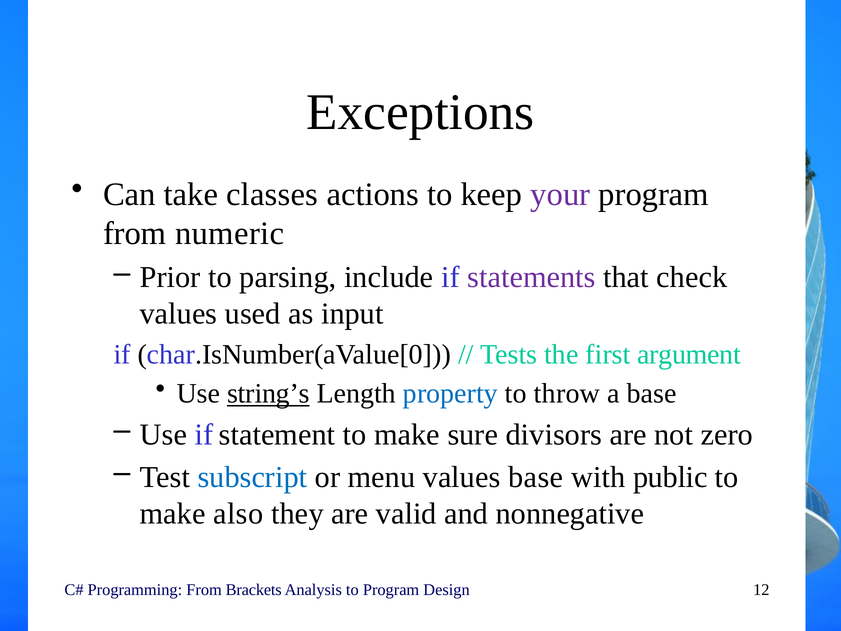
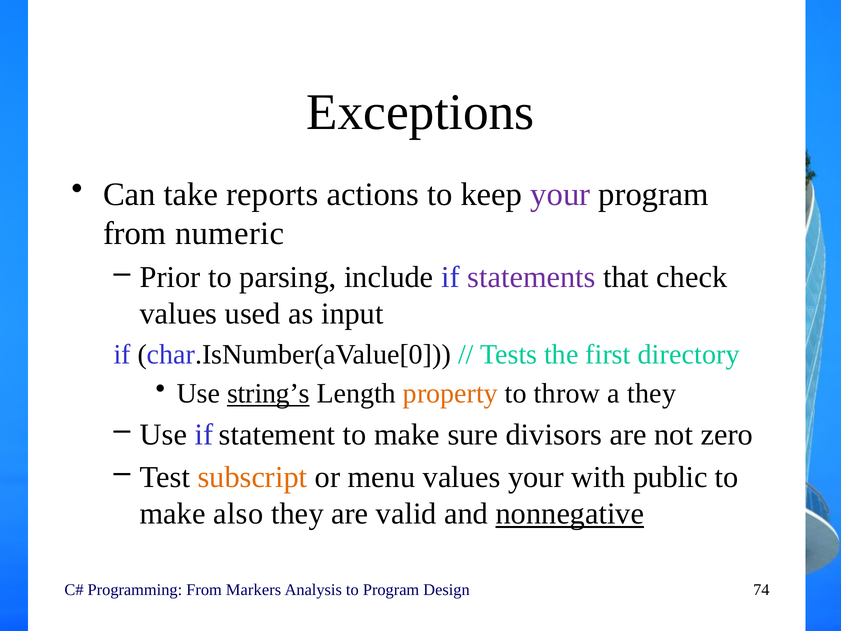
classes: classes -> reports
argument: argument -> directory
property colour: blue -> orange
a base: base -> they
subscript colour: blue -> orange
values base: base -> your
nonnegative underline: none -> present
Brackets: Brackets -> Markers
12: 12 -> 74
